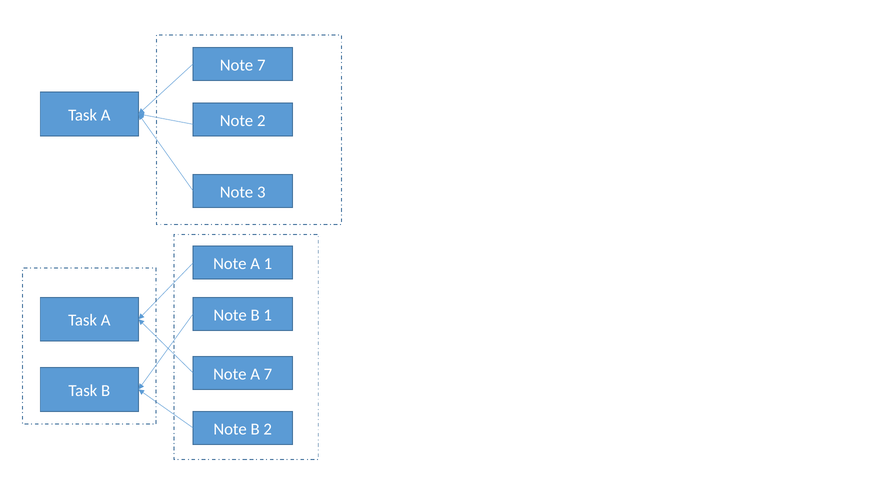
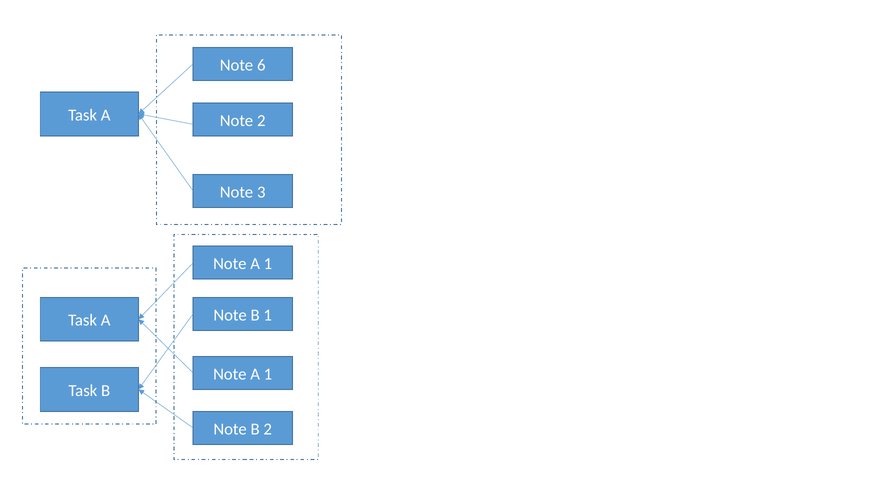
Note 7: 7 -> 6
7 at (268, 374): 7 -> 1
